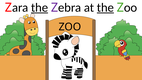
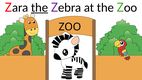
the at (105, 8) underline: present -> none
